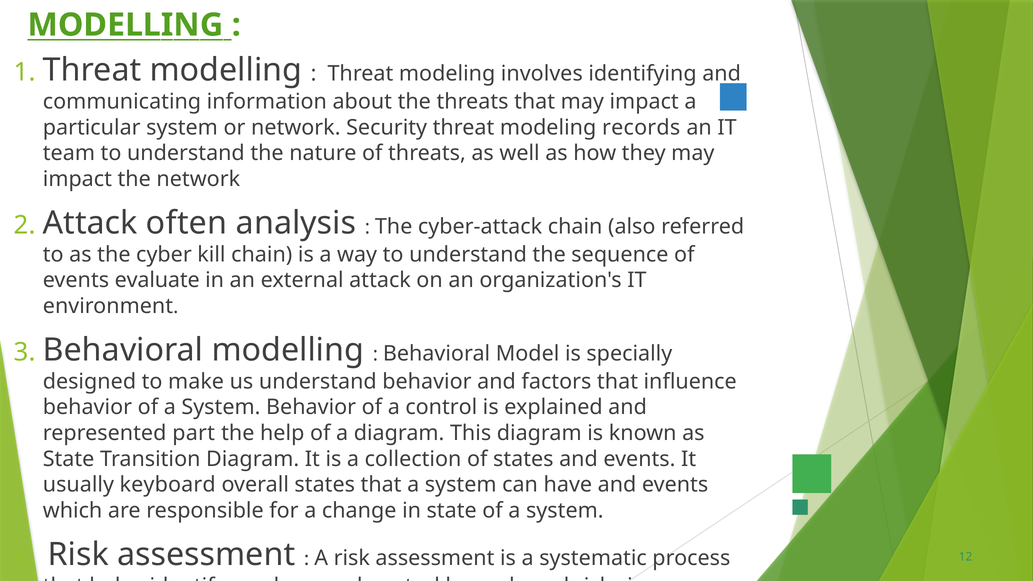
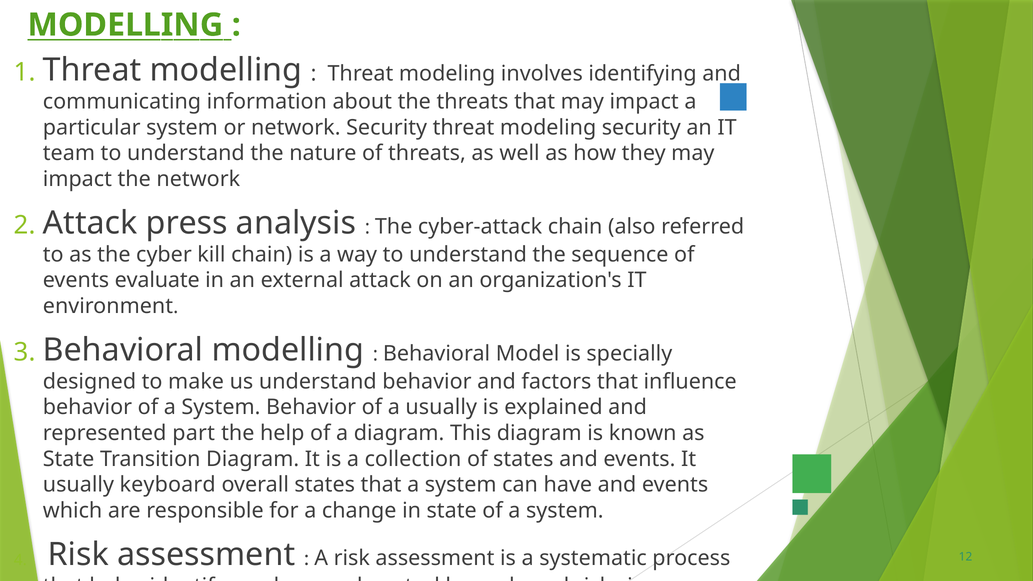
modeling records: records -> security
often: often -> press
a control: control -> usually
